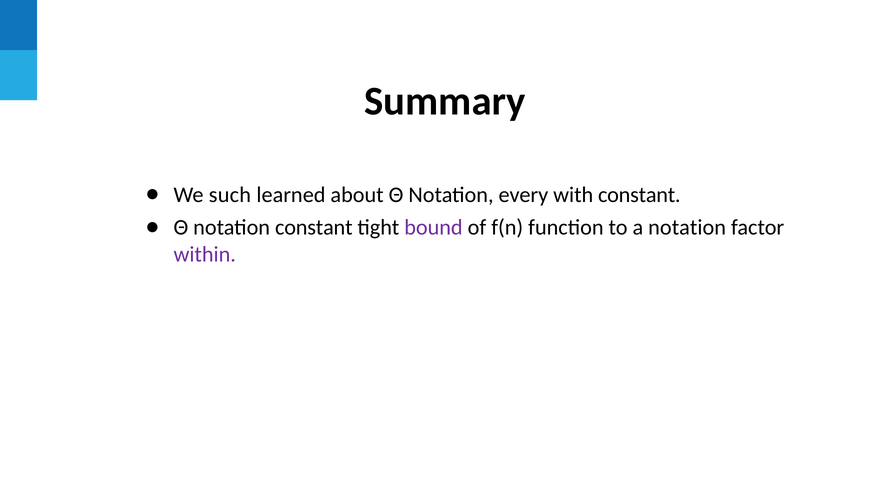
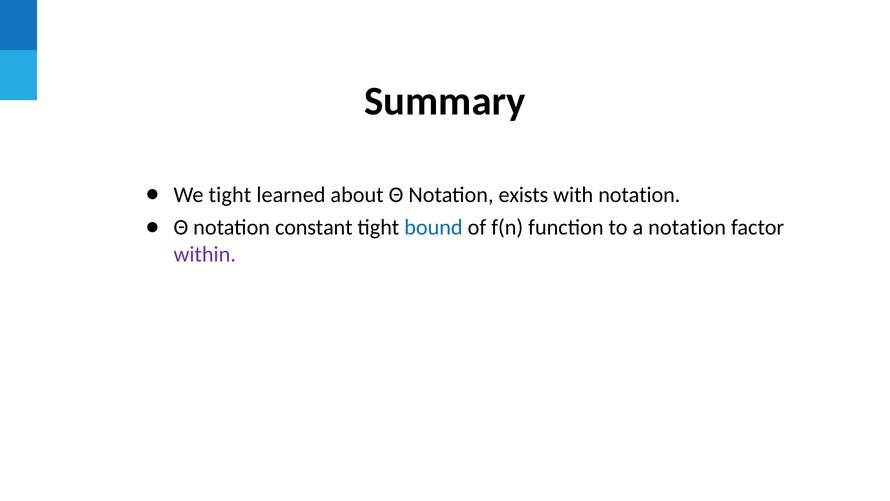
We such: such -> tight
every: every -> exists
with constant: constant -> notation
bound colour: purple -> blue
